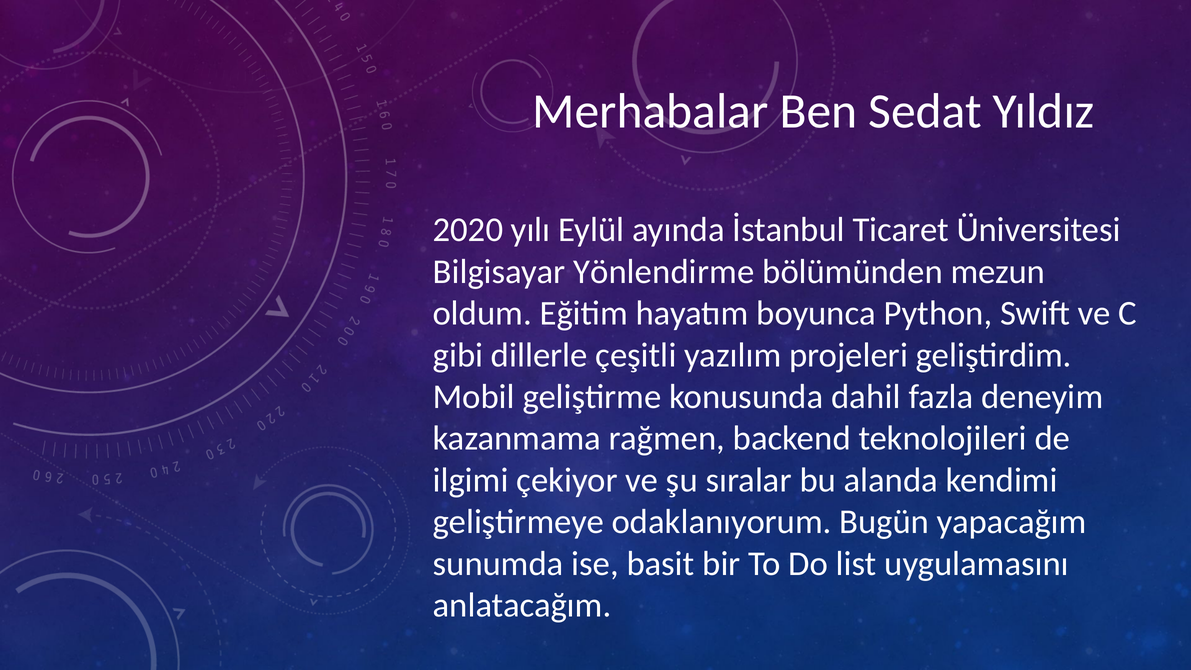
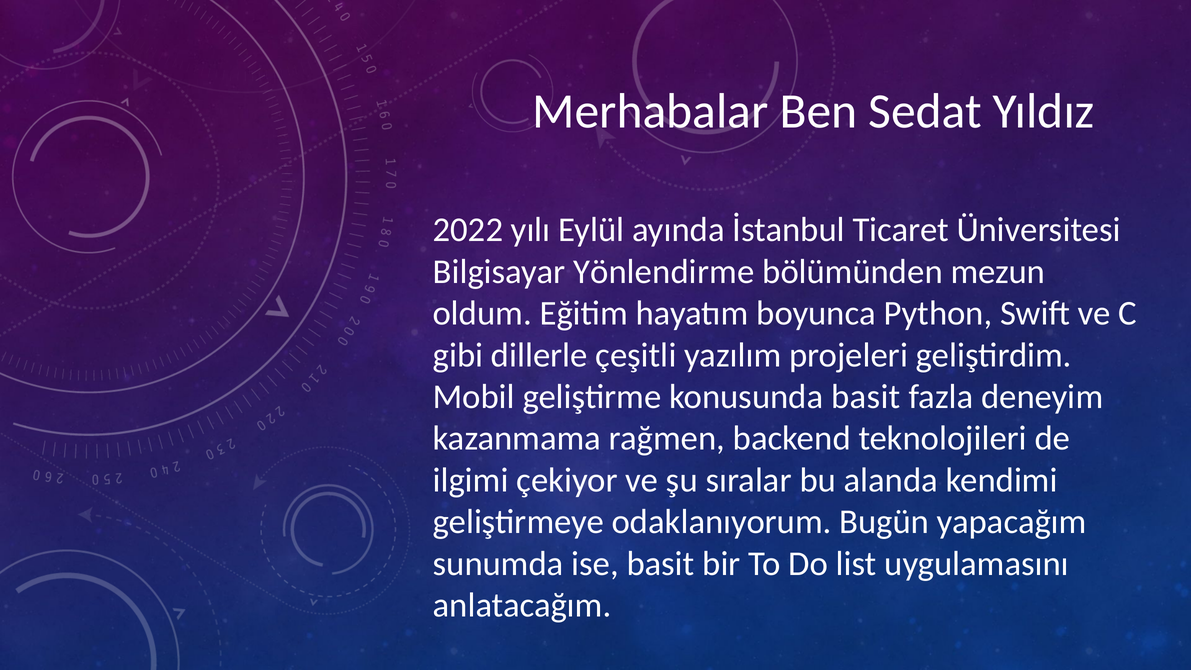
2020: 2020 -> 2022
konusunda dahil: dahil -> basit
